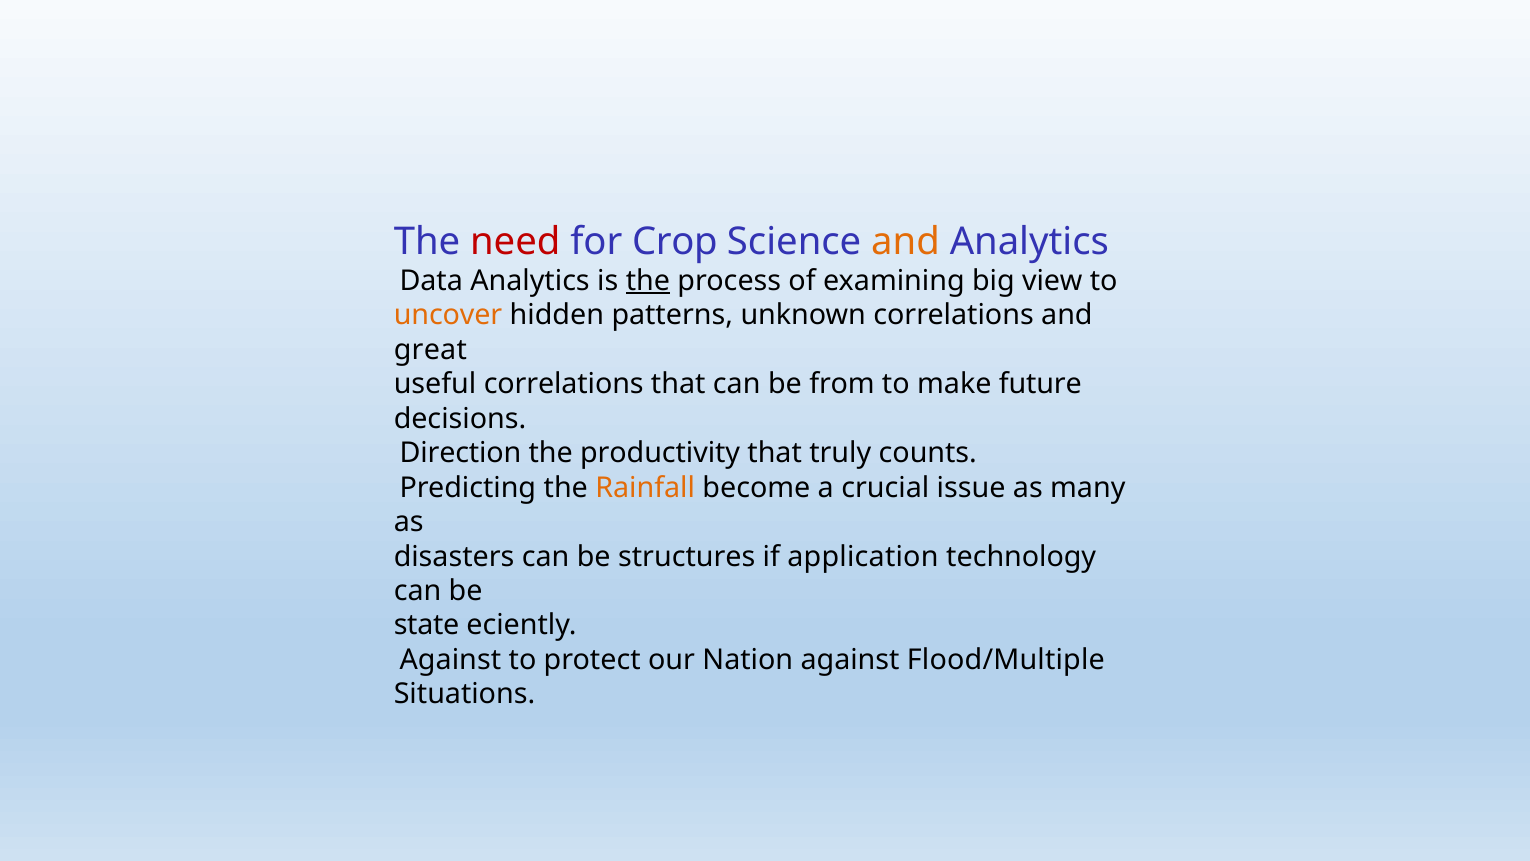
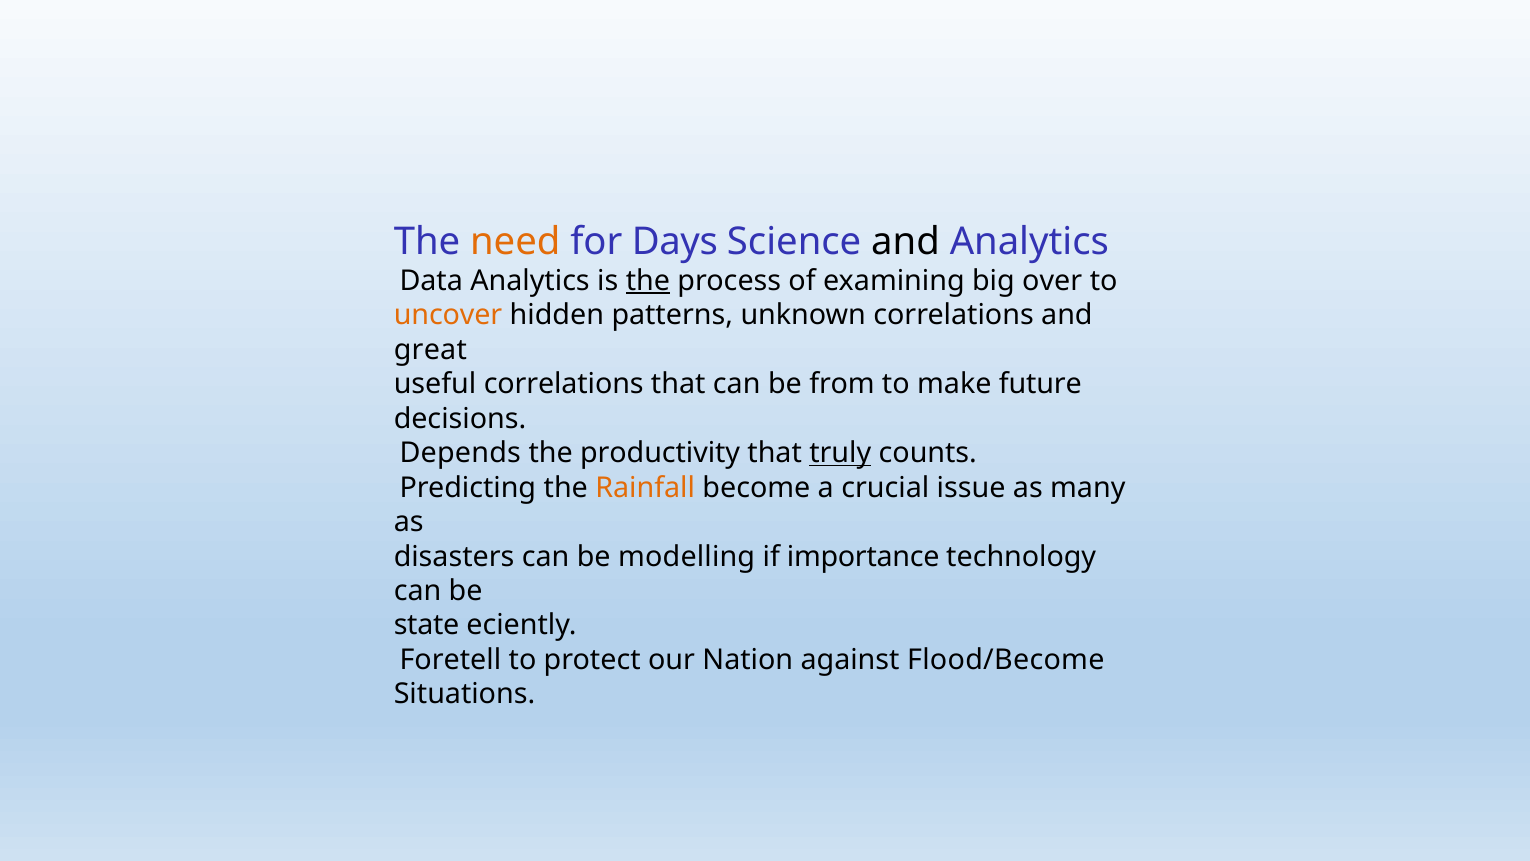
need colour: red -> orange
Crop: Crop -> Days
and at (906, 241) colour: orange -> black
view: view -> over
Direction: Direction -> Depends
truly underline: none -> present
structures: structures -> modelling
application: application -> importance
Against at (450, 660): Against -> Foretell
Flood/Multiple: Flood/Multiple -> Flood/Become
